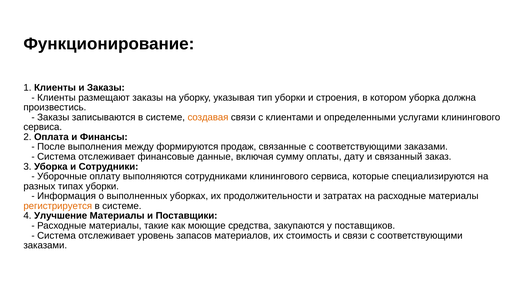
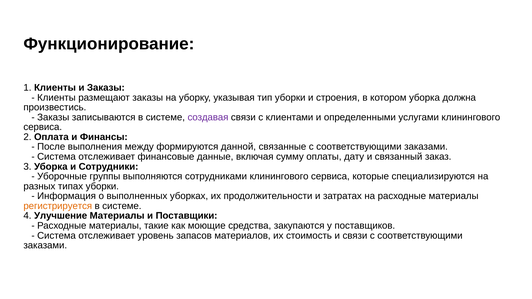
создавая colour: orange -> purple
продаж: продаж -> данной
оплату: оплату -> группы
